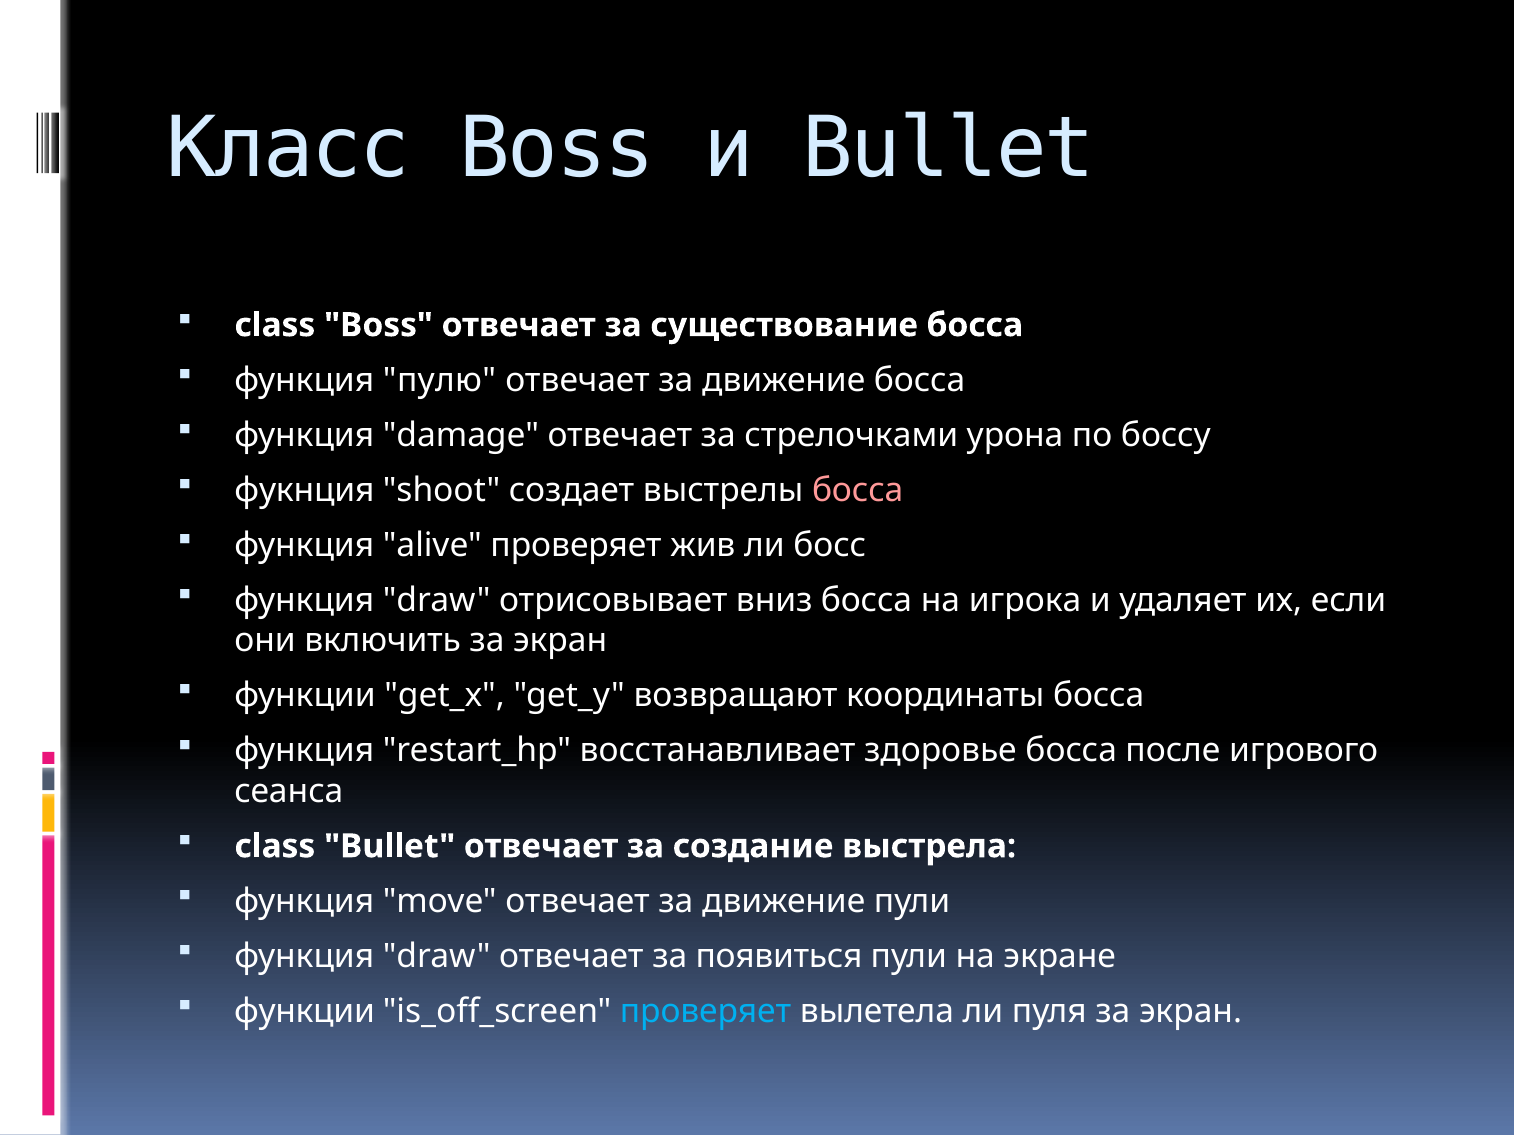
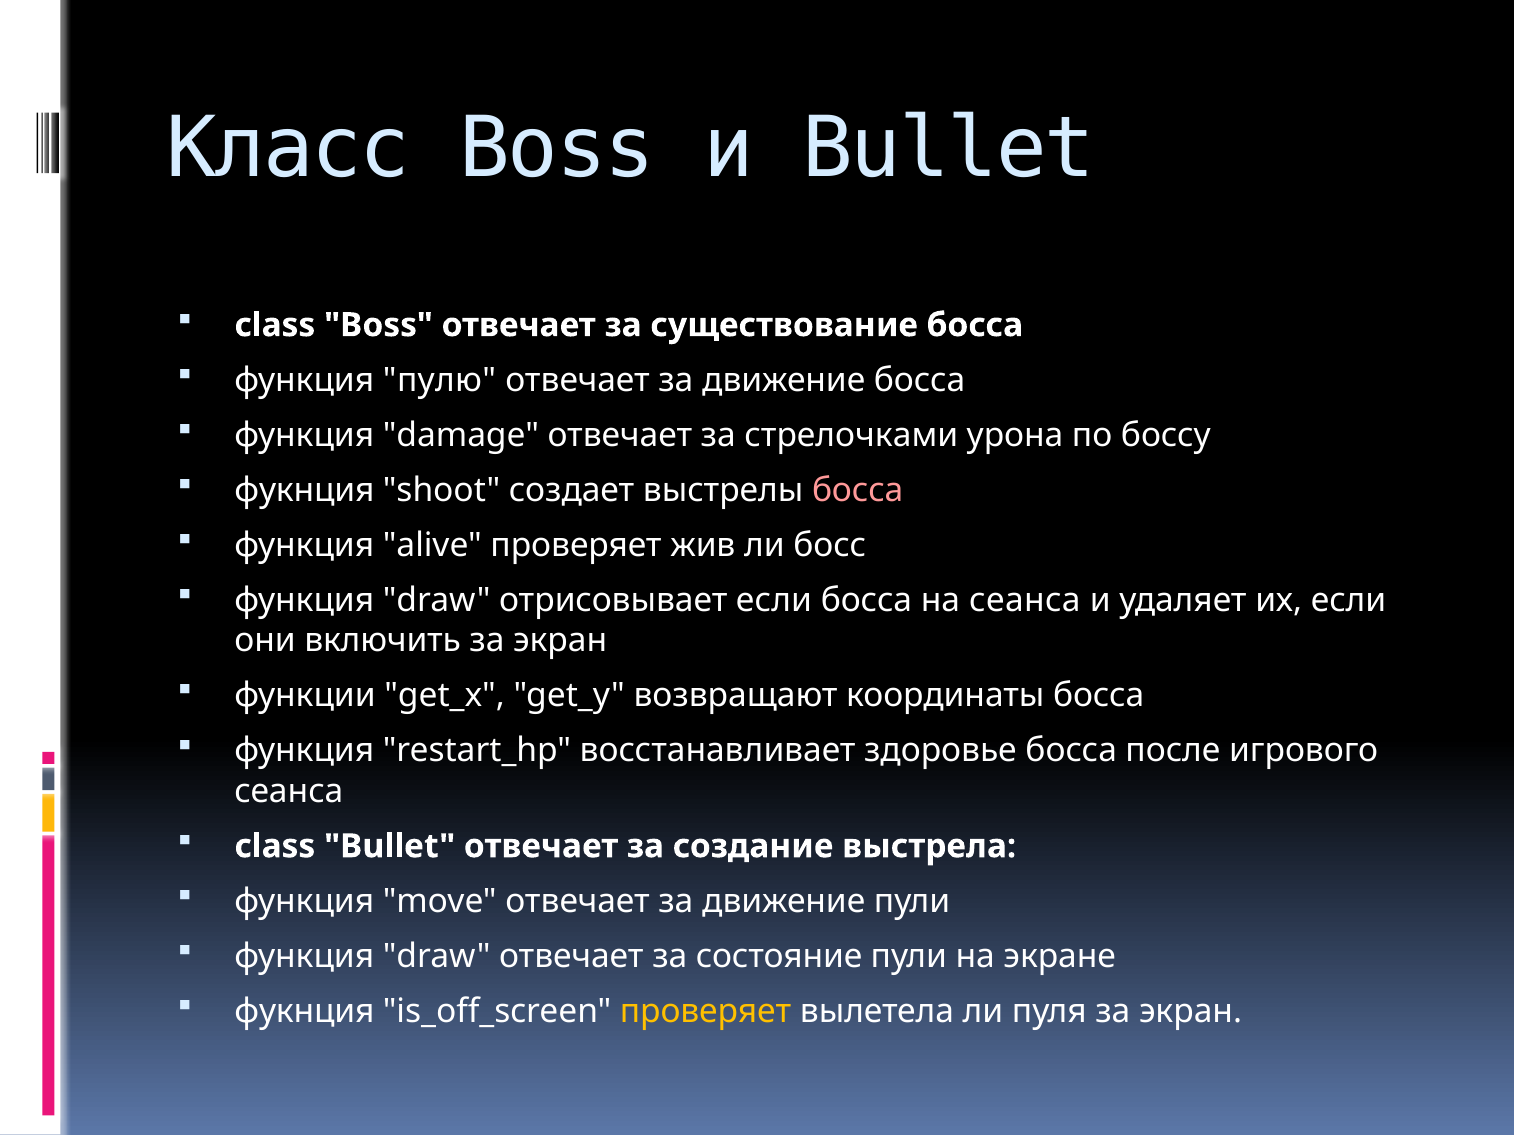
отрисовывает вниз: вниз -> если
на игрока: игрока -> сеанса
появиться: появиться -> состояние
функции at (305, 1012): функции -> фукнция
проверяет at (706, 1012) colour: light blue -> yellow
